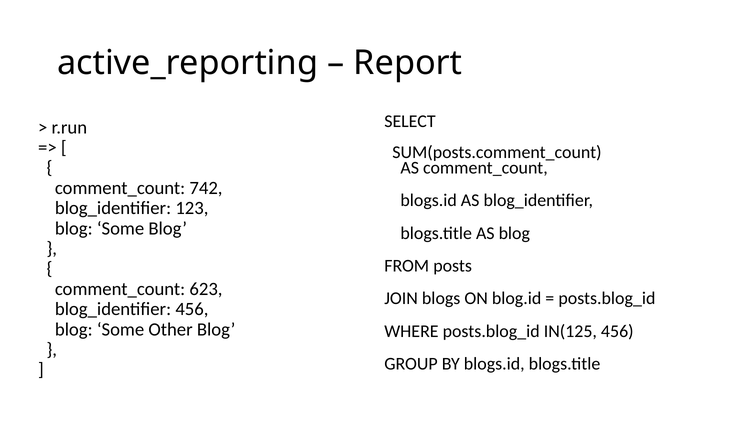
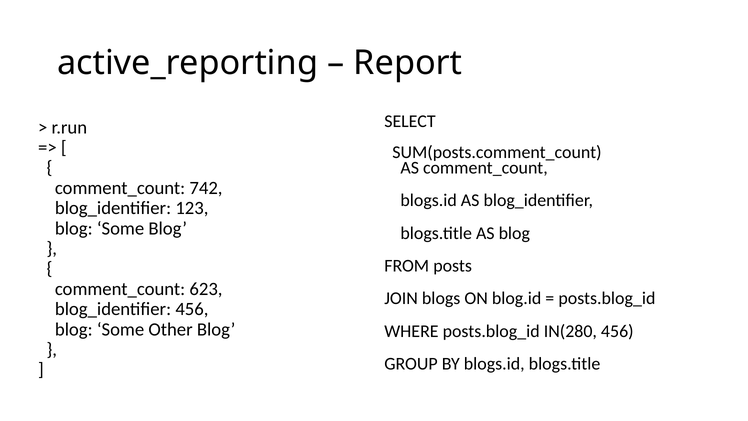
IN(125: IN(125 -> IN(280
